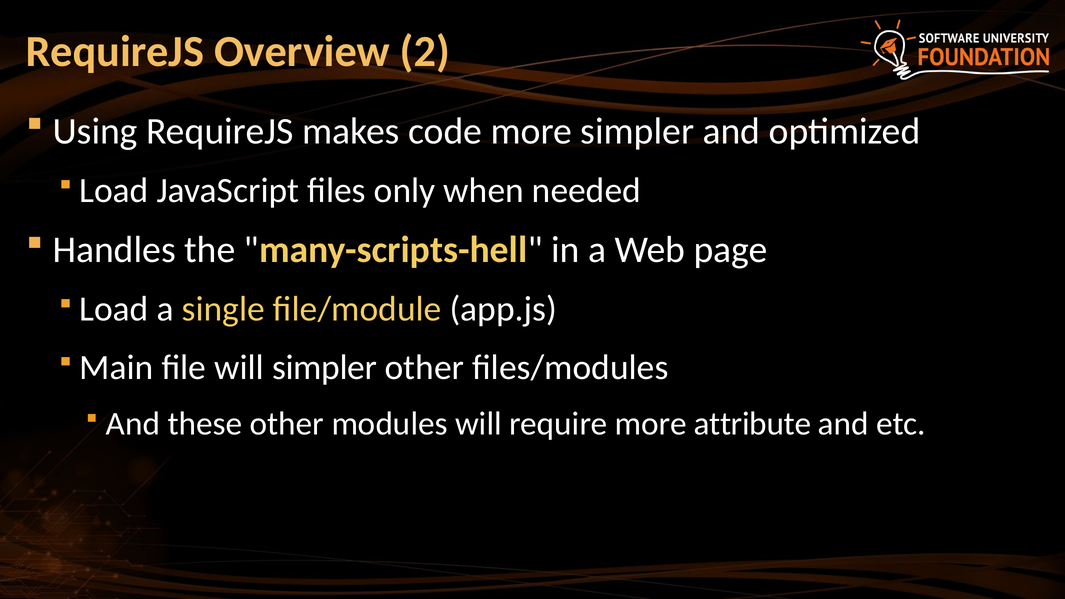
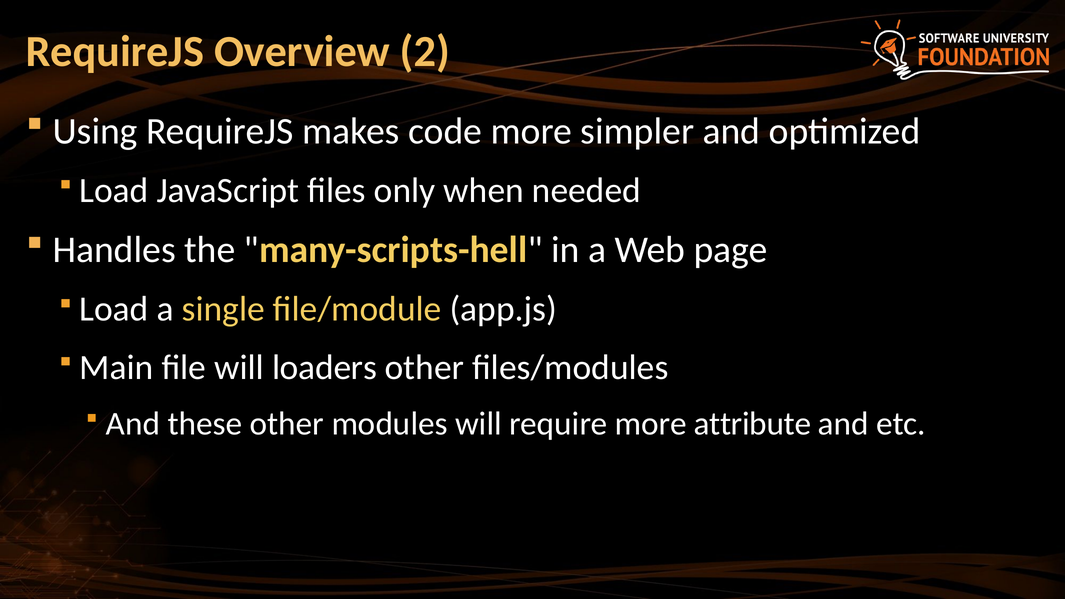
will simpler: simpler -> loaders
